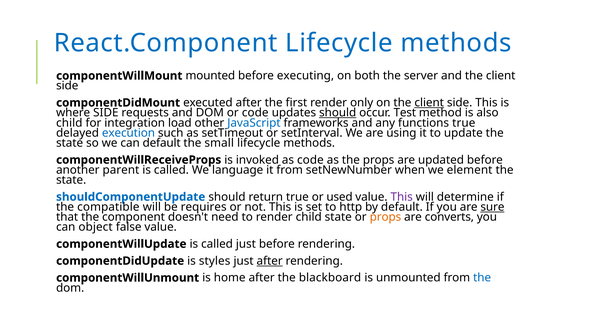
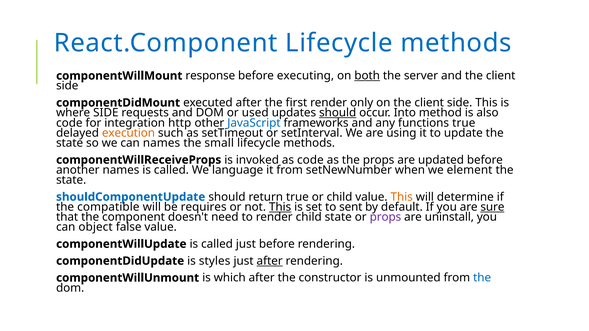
mounted: mounted -> response
both underline: none -> present
client at (429, 103) underline: present -> none
or code: code -> used
Test: Test -> Into
child at (69, 123): child -> code
load: load -> http
execution colour: blue -> orange
can default: default -> names
another parent: parent -> names
or used: used -> child
This at (402, 197) colour: purple -> orange
This at (280, 207) underline: none -> present
http: http -> sent
props at (385, 217) colour: orange -> purple
converts: converts -> uninstall
home: home -> which
blackboard: blackboard -> constructor
